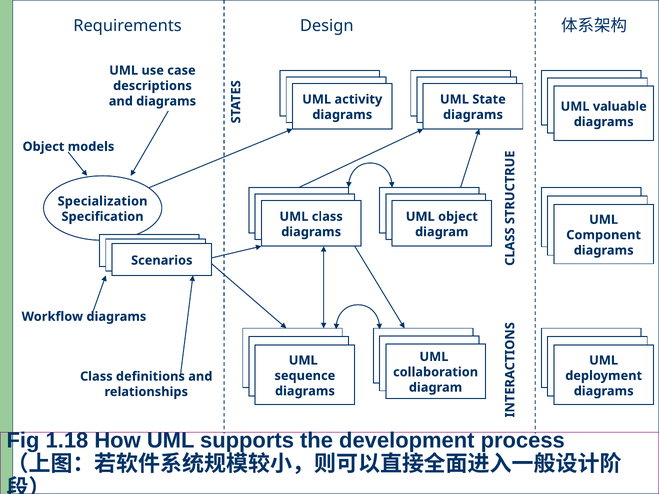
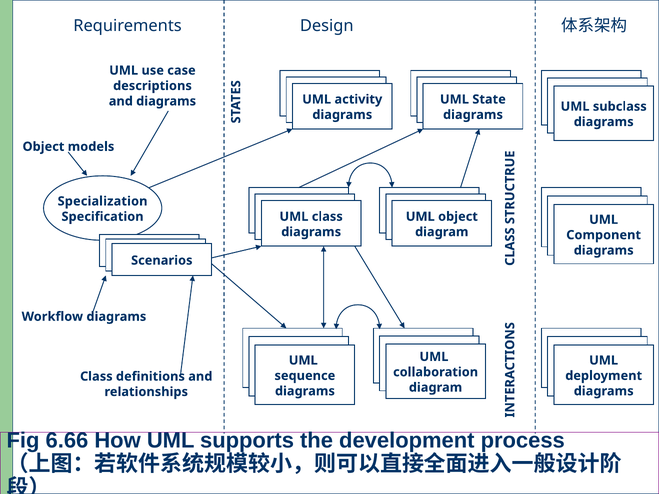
valuable: valuable -> subclass
1.18: 1.18 -> 6.66
